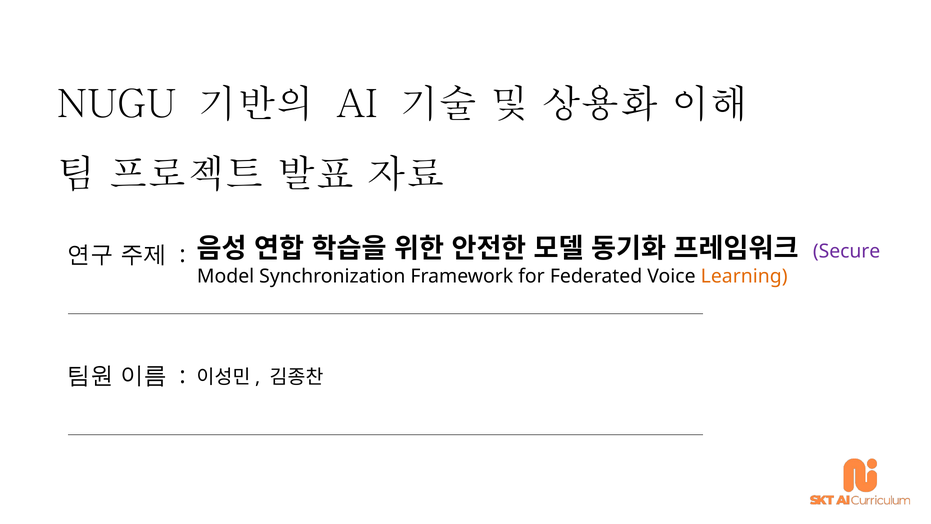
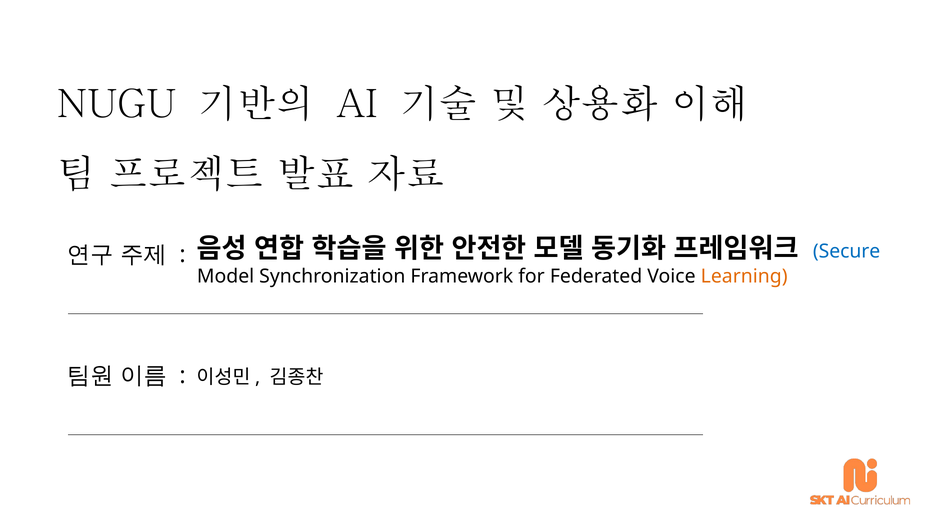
Secure colour: purple -> blue
